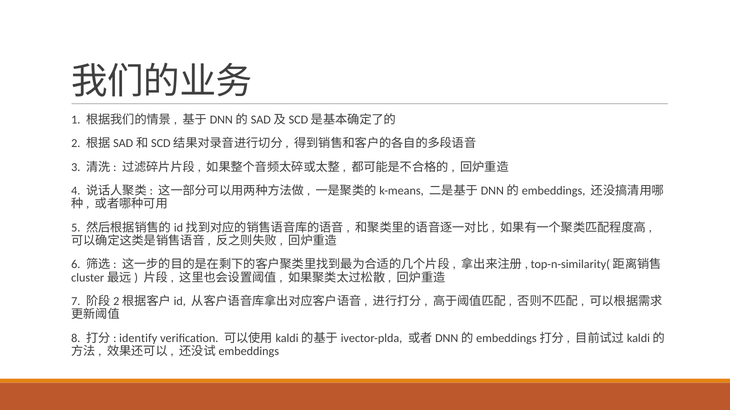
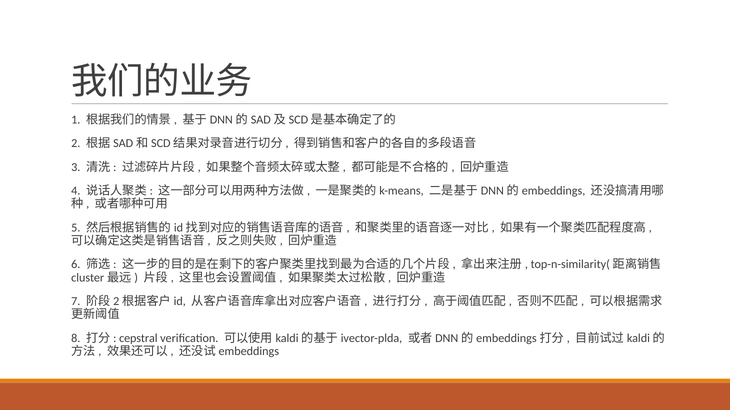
identify: identify -> cepstral
